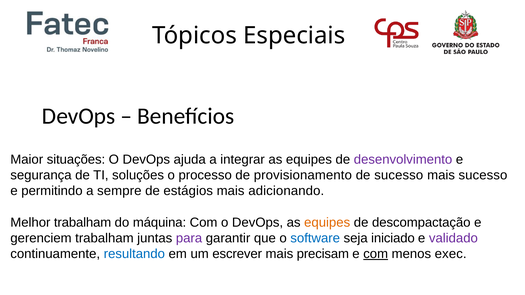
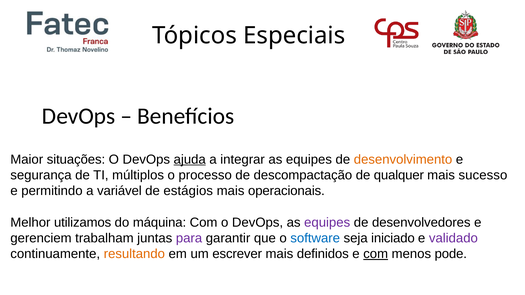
ajuda underline: none -> present
desenvolvimento colour: purple -> orange
soluções: soluções -> múltiplos
provisionamento: provisionamento -> descompactação
de sucesso: sucesso -> qualquer
sempre: sempre -> variável
adicionando: adicionando -> operacionais
Melhor trabalham: trabalham -> utilizamos
equipes at (327, 223) colour: orange -> purple
descompactação: descompactação -> desenvolvedores
resultando colour: blue -> orange
precisam: precisam -> definidos
exec: exec -> pode
